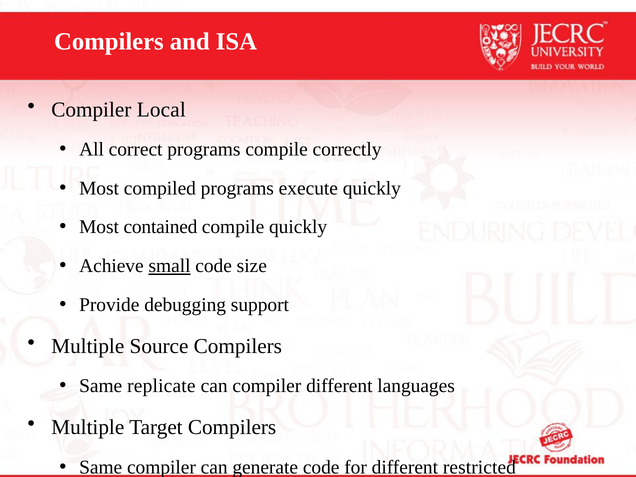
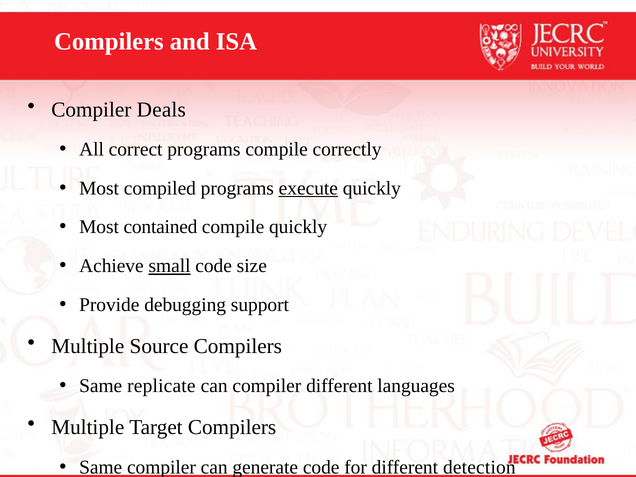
Local: Local -> Deals
execute underline: none -> present
restricted: restricted -> detection
